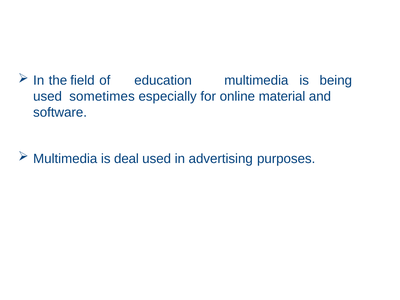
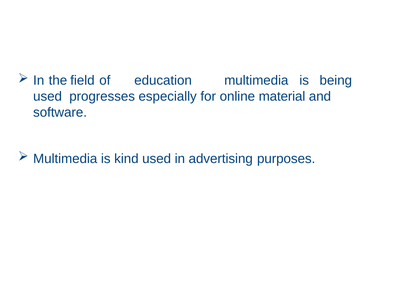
sometimes: sometimes -> progresses
deal: deal -> kind
